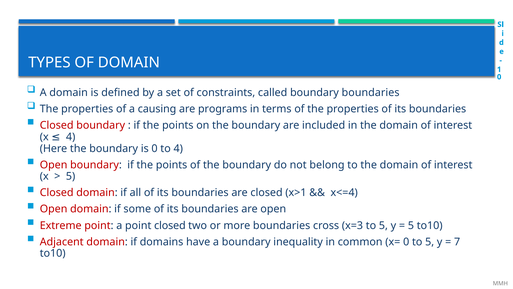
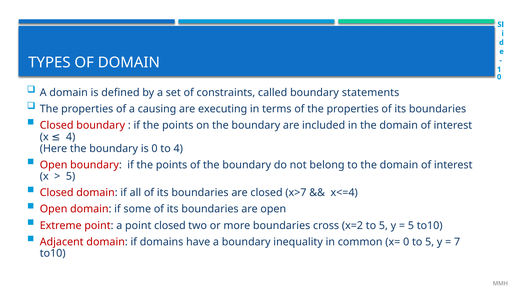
boundary boundaries: boundaries -> statements
programs: programs -> executing
x>1: x>1 -> x>7
x=3: x=3 -> x=2
